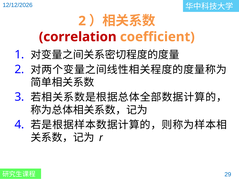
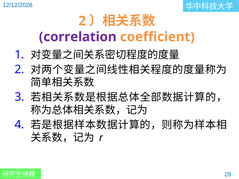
correlation colour: red -> purple
